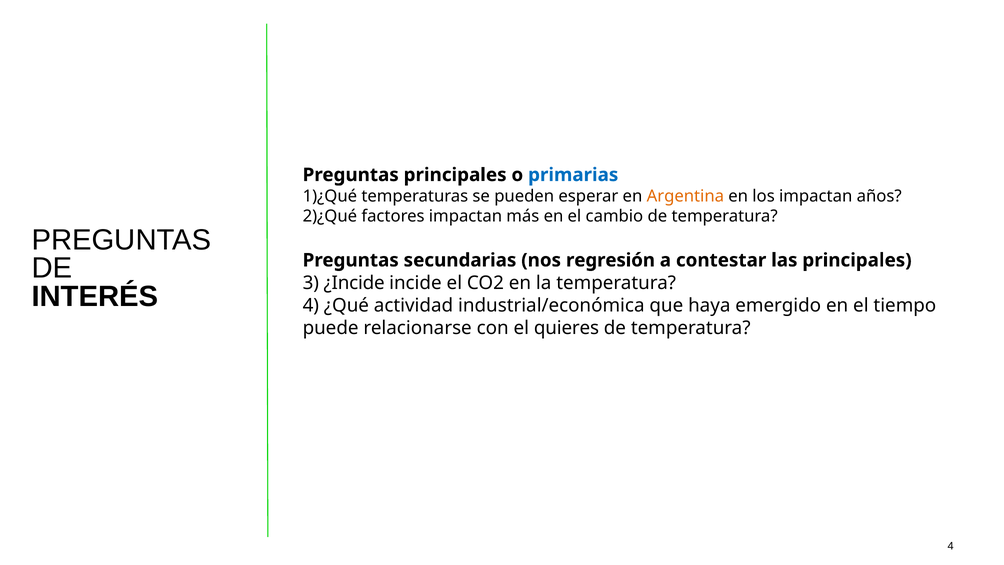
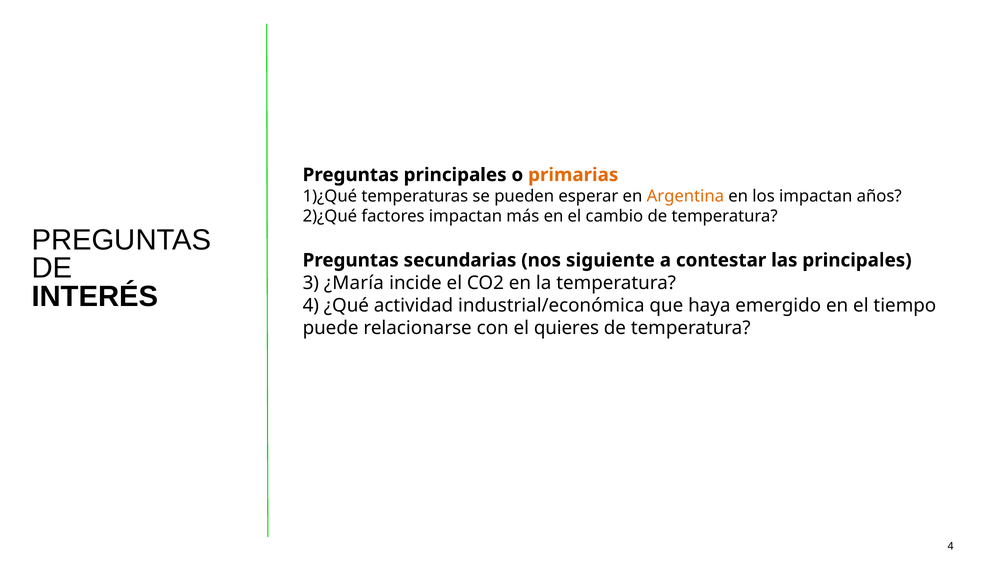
primarias colour: blue -> orange
regresión: regresión -> siguiente
¿Incide: ¿Incide -> ¿María
